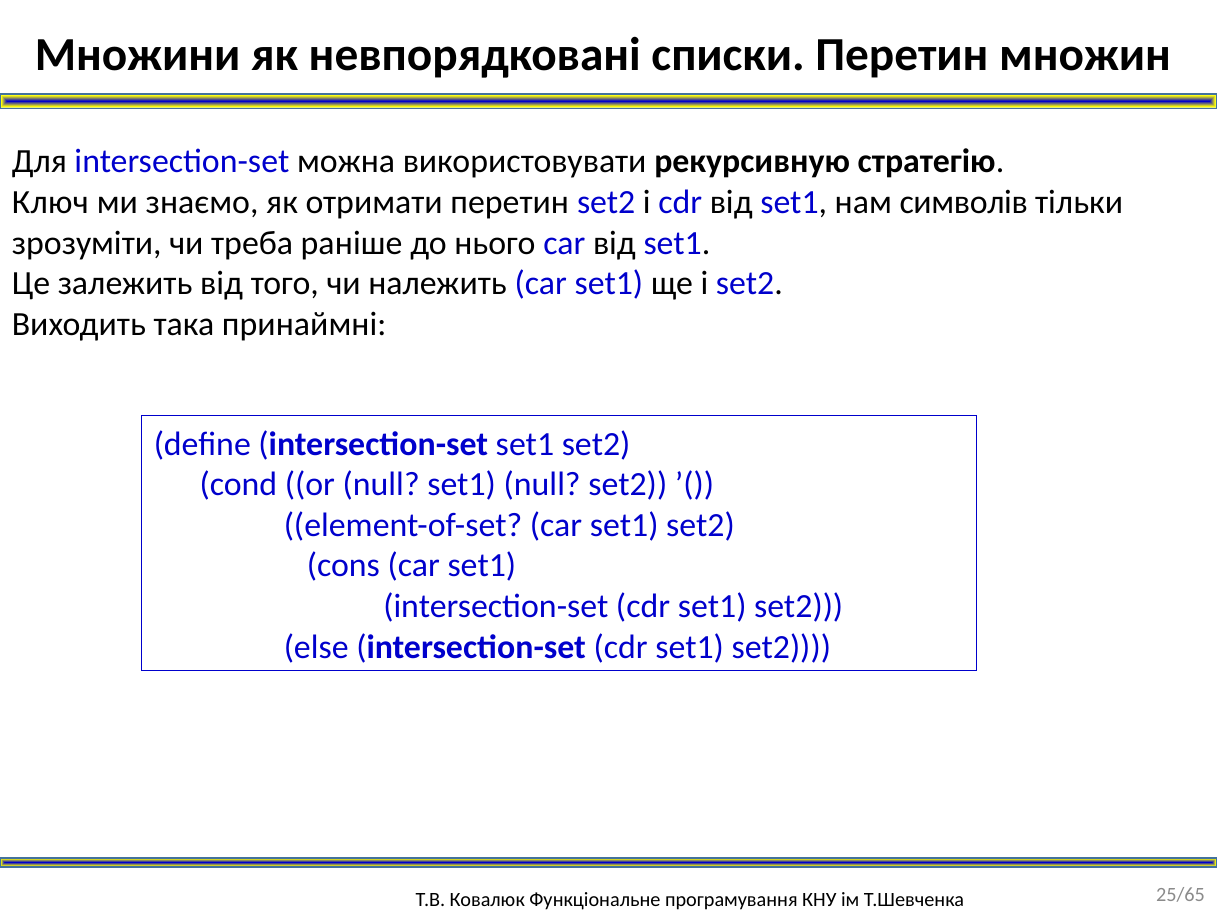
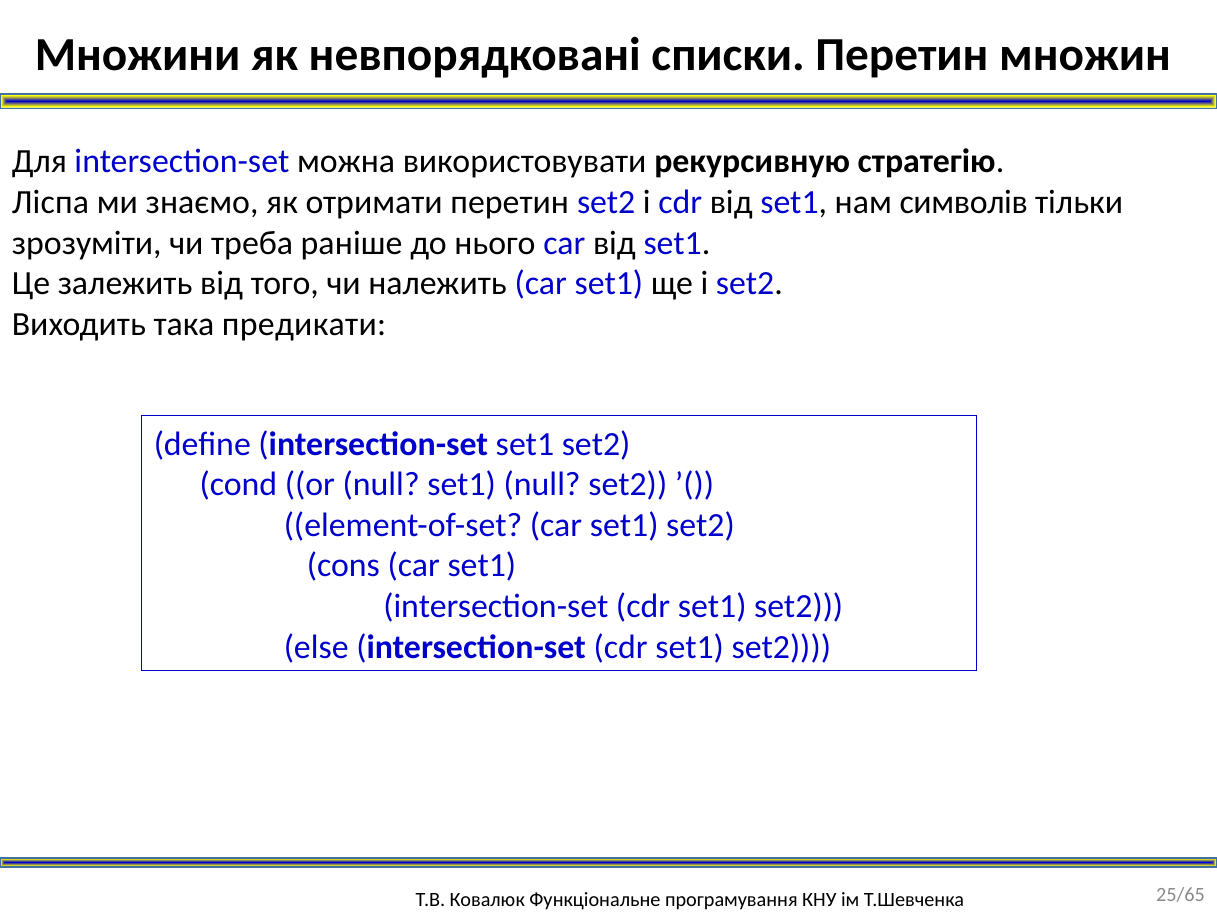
Ключ: Ключ -> Ліспа
принаймні: принаймні -> предикати
